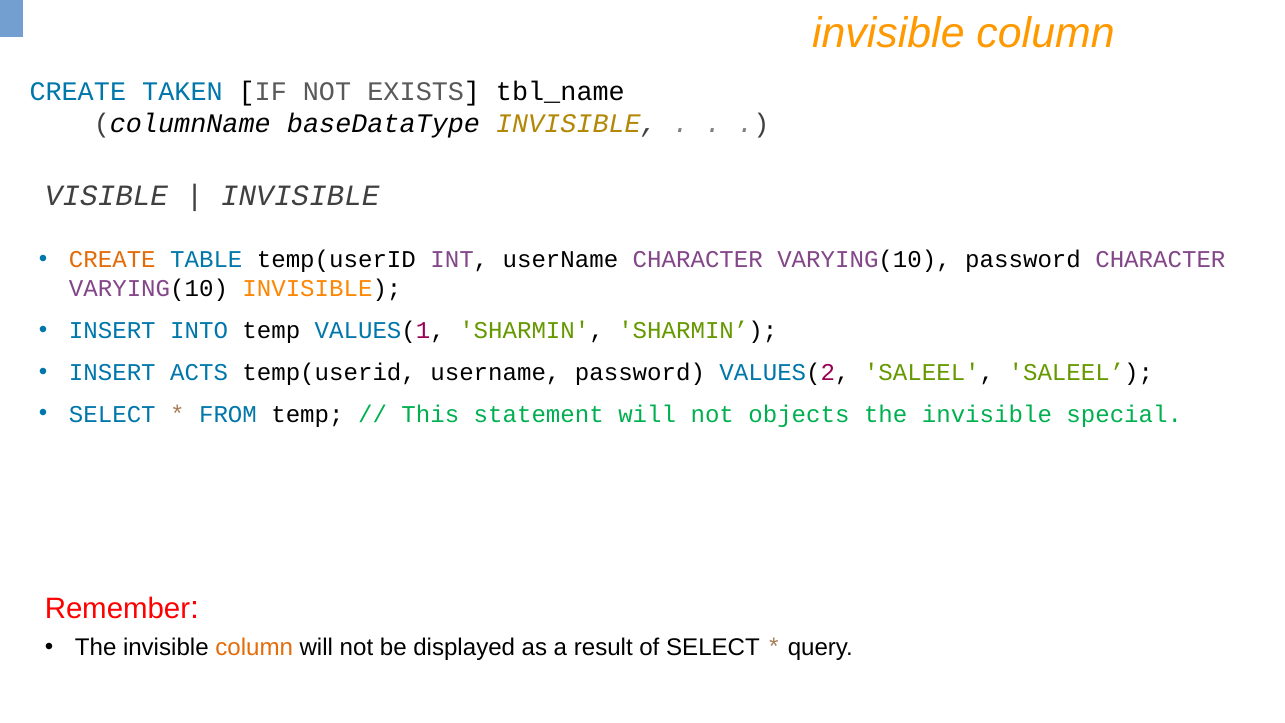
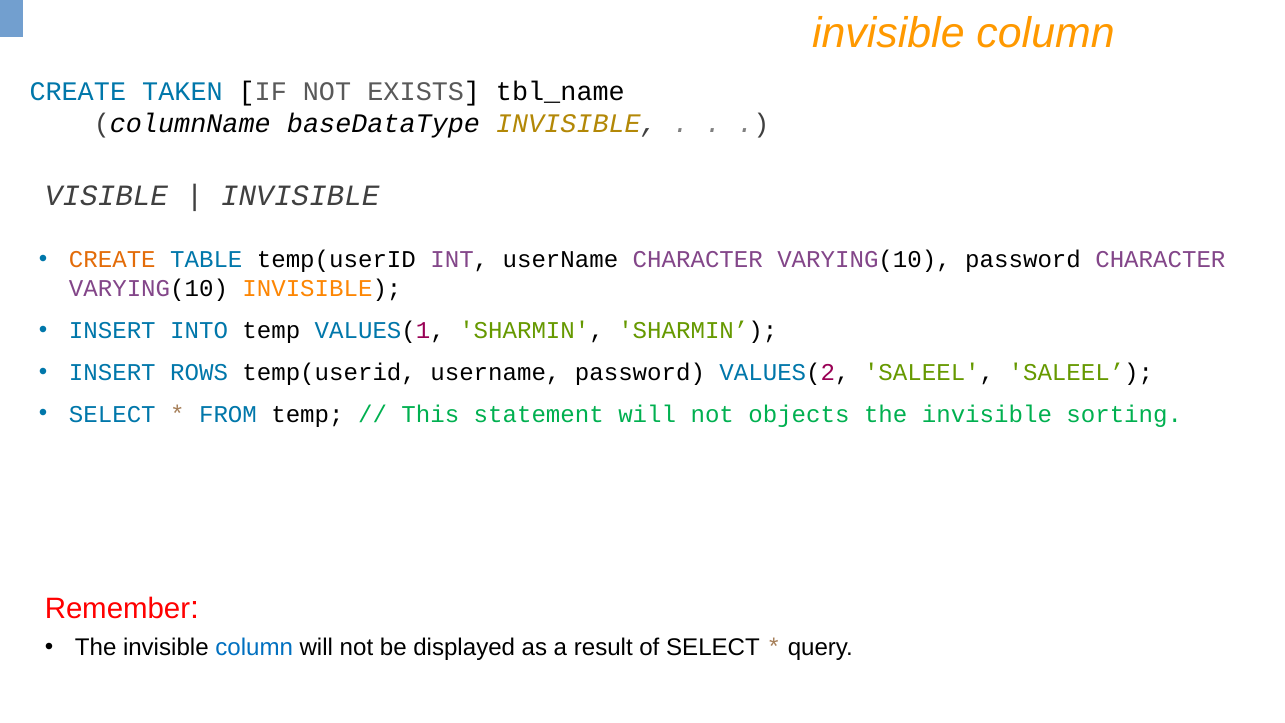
ACTS: ACTS -> ROWS
special: special -> sorting
column at (254, 647) colour: orange -> blue
